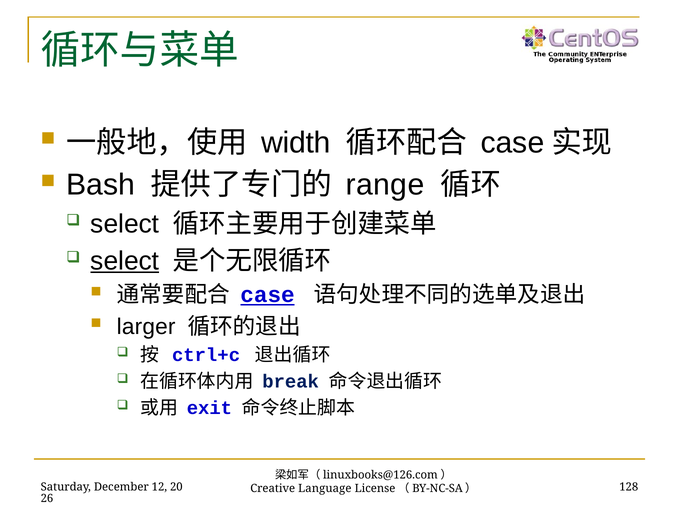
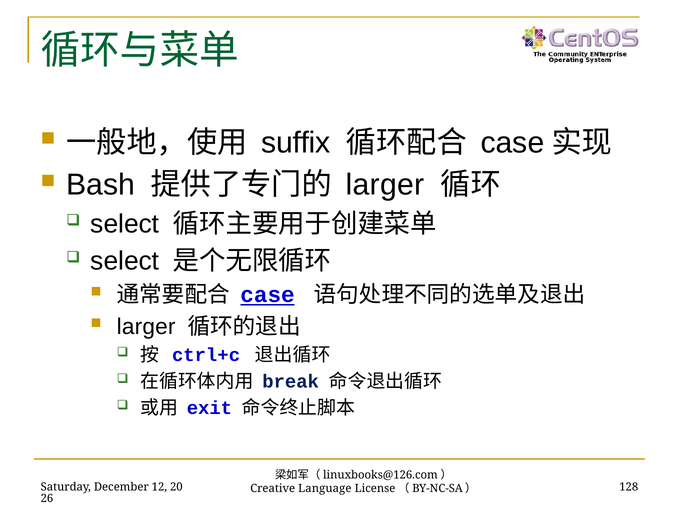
width: width -> suffix
range at (385, 185): range -> larger
select at (125, 261) underline: present -> none
